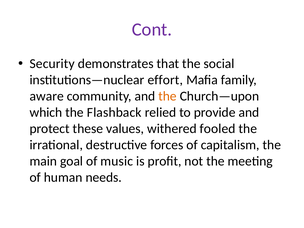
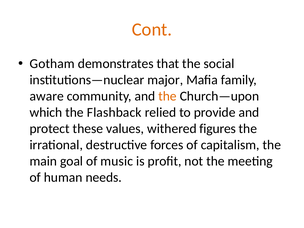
Cont colour: purple -> orange
Security: Security -> Gotham
effort: effort -> major
fooled: fooled -> figures
